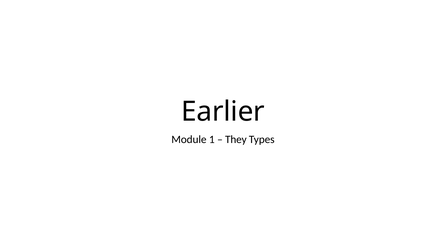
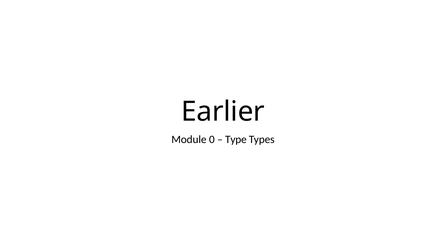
1: 1 -> 0
They: They -> Type
